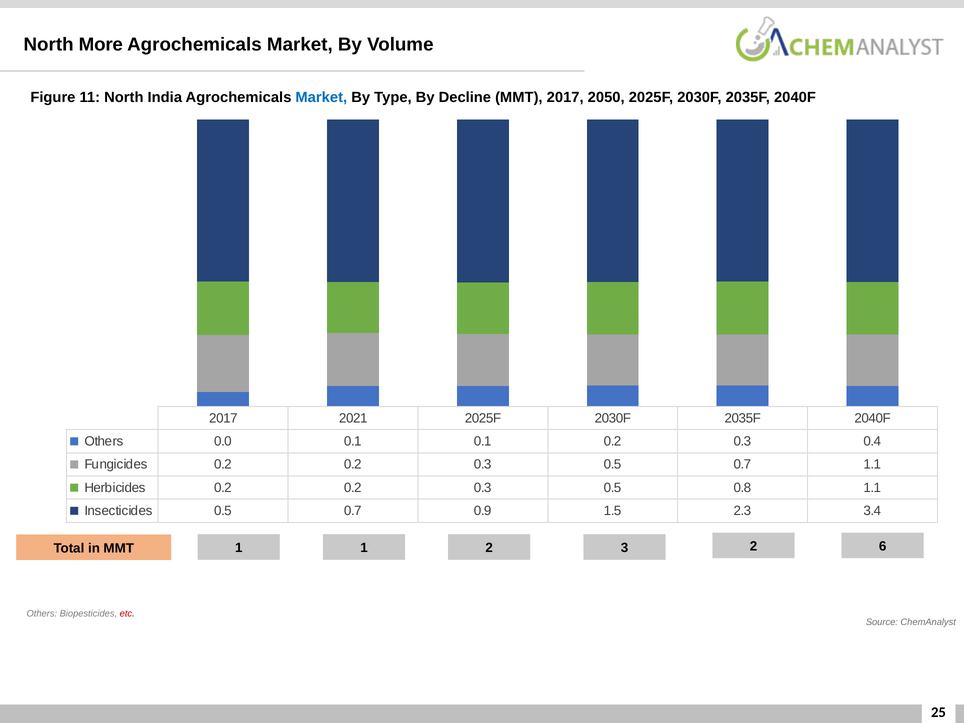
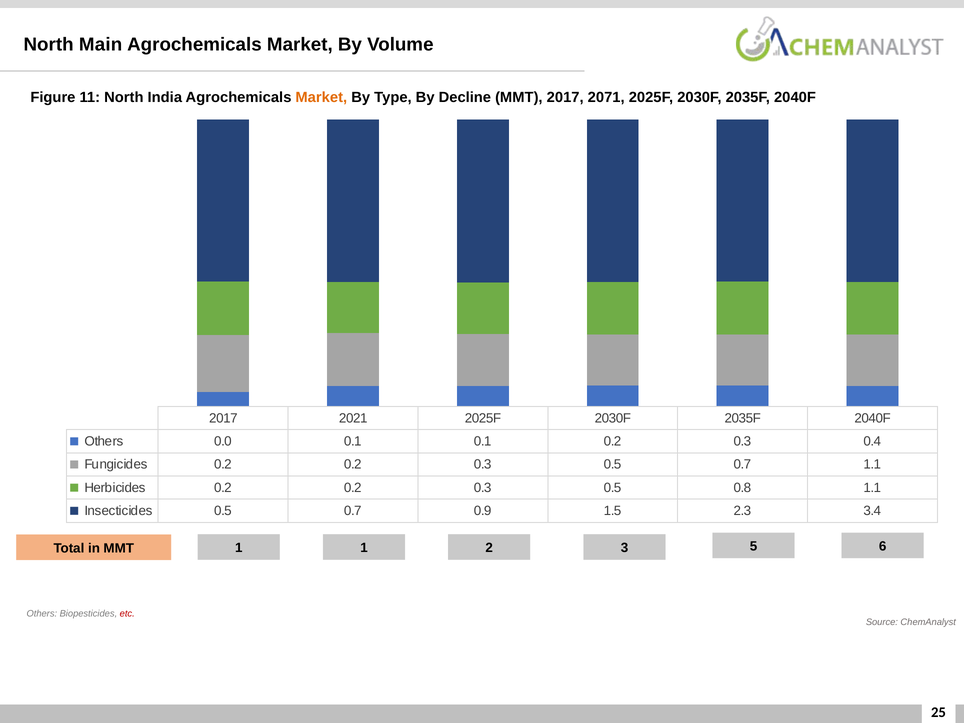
More: More -> Main
Market at (321, 98) colour: blue -> orange
2050: 2050 -> 2071
3 2: 2 -> 5
